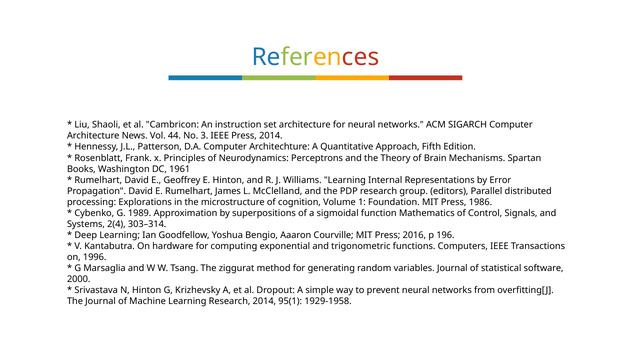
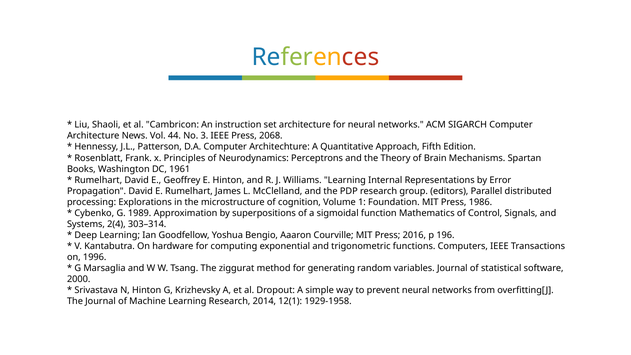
Press 2014: 2014 -> 2068
95(1: 95(1 -> 12(1
